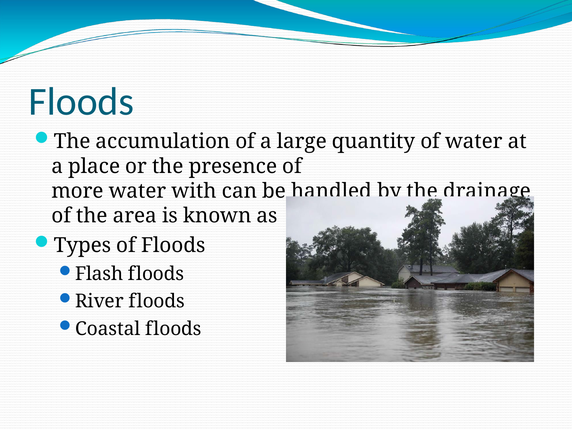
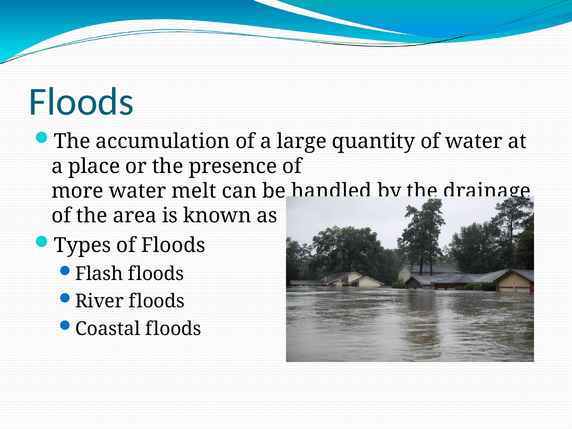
with: with -> melt
